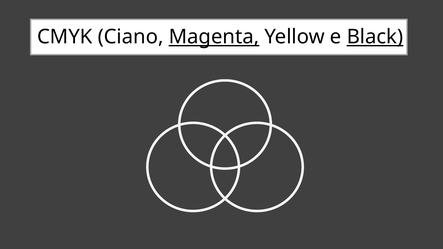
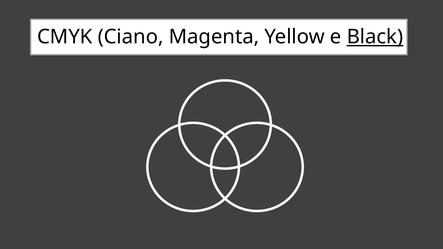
Magenta underline: present -> none
